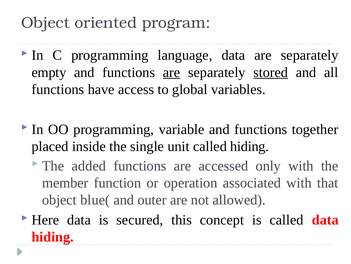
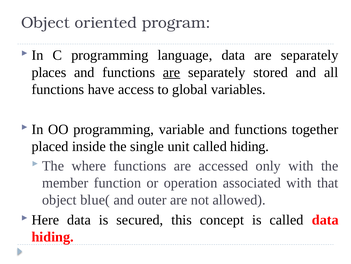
empty: empty -> places
stored underline: present -> none
added: added -> where
